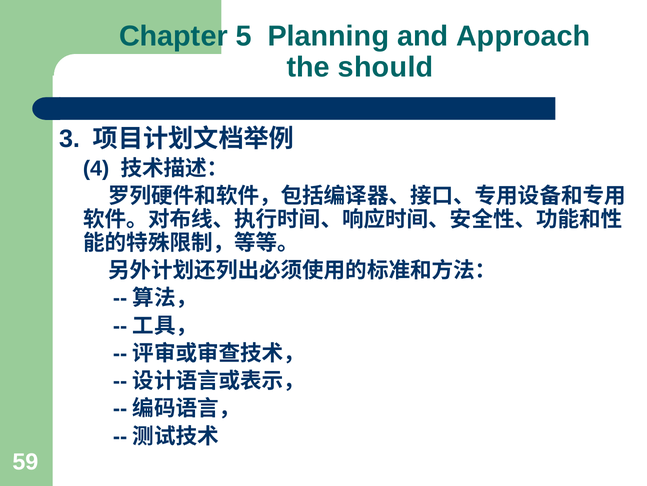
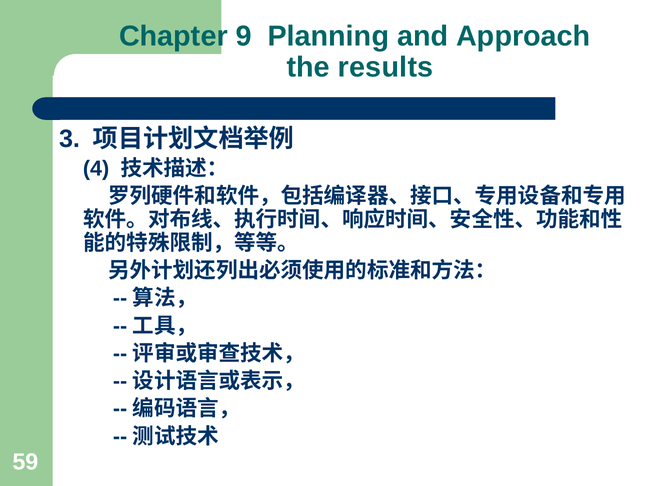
5: 5 -> 9
should: should -> results
